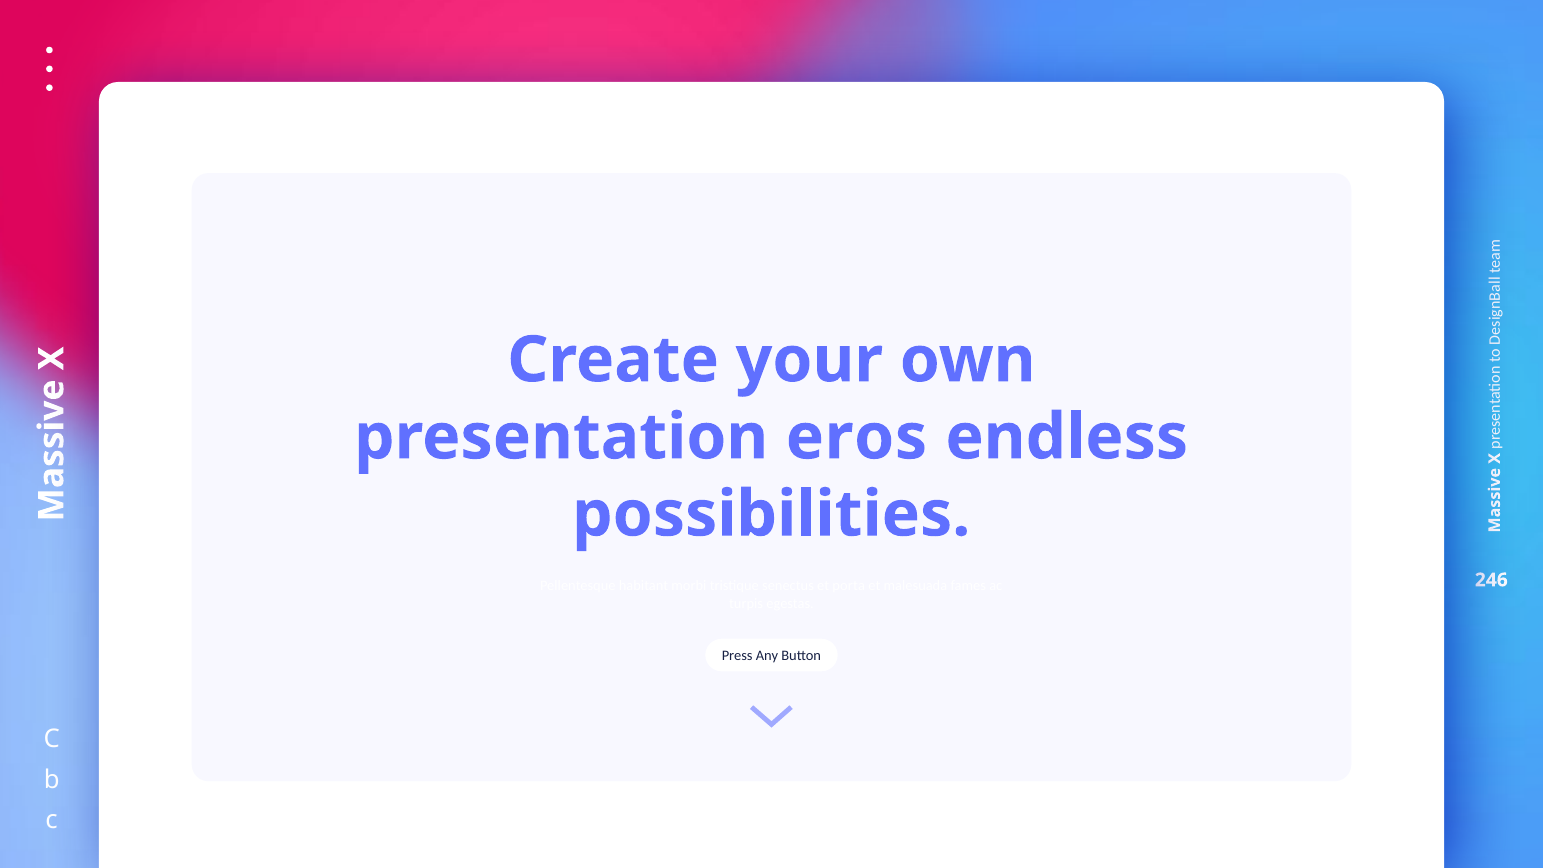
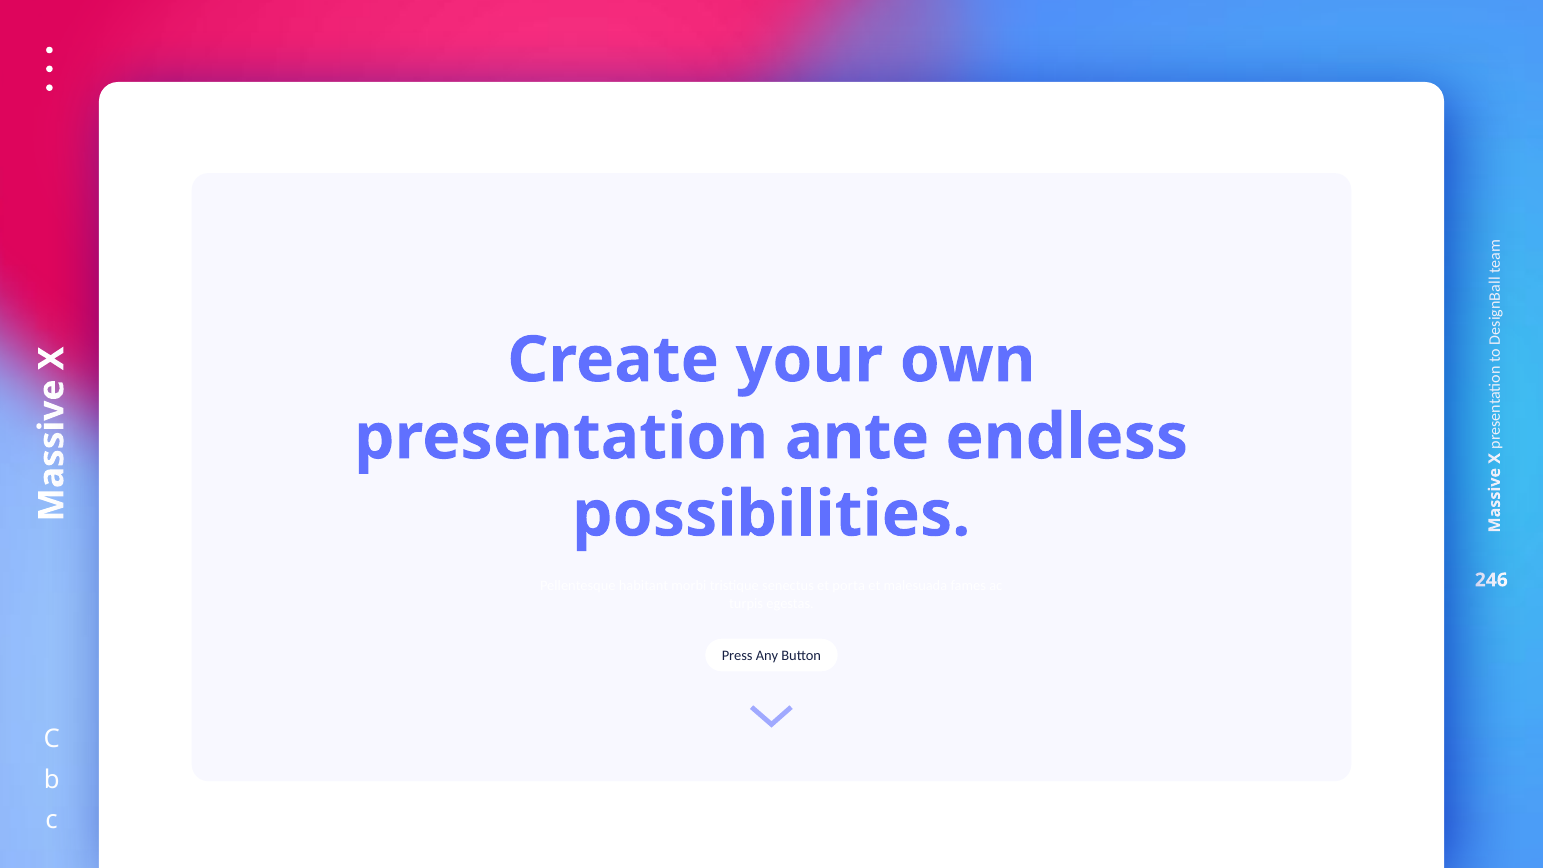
eros: eros -> ante
